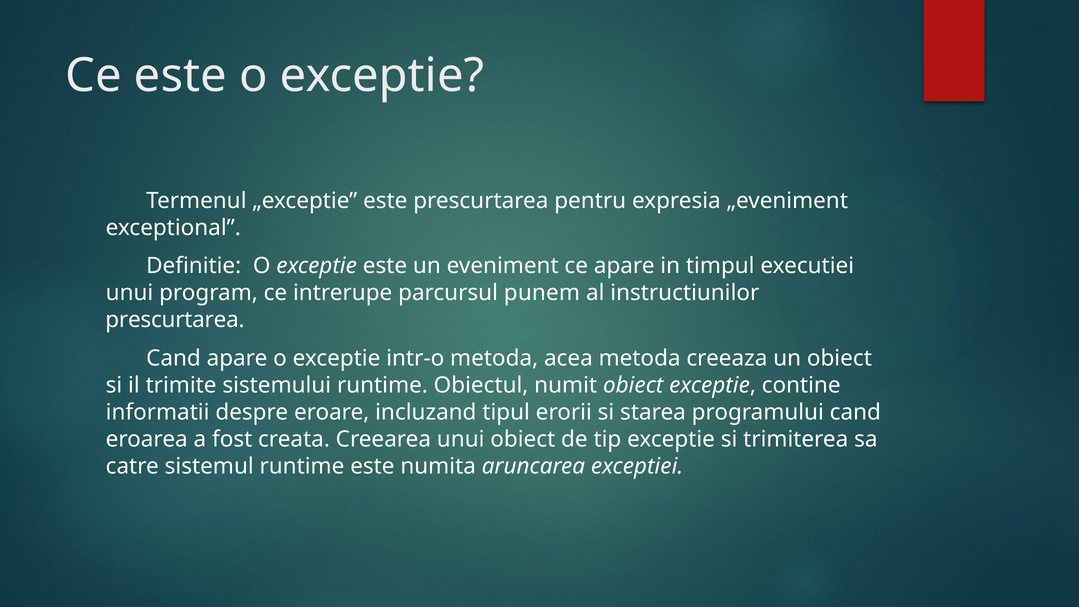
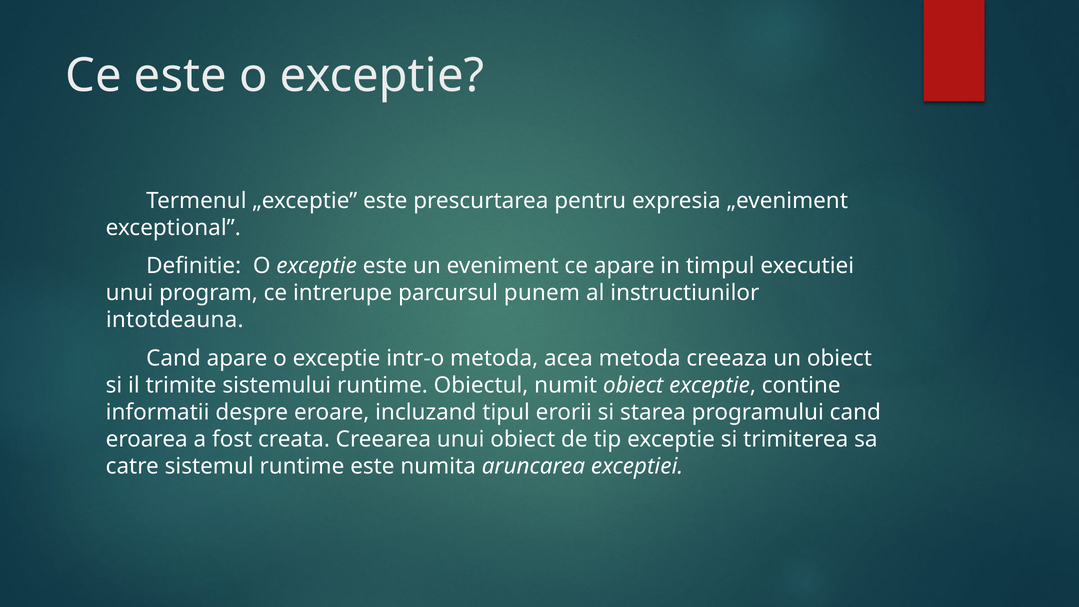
prescurtarea at (175, 320): prescurtarea -> intotdeauna
